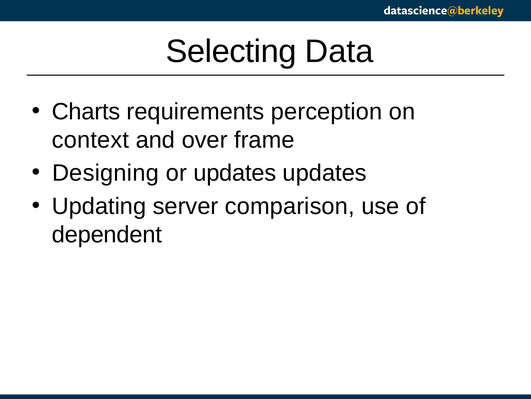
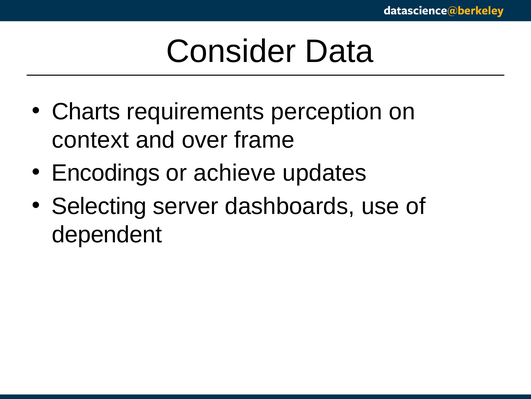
Selecting: Selecting -> Consider
Designing: Designing -> Encodings
or updates: updates -> achieve
Updating: Updating -> Selecting
comparison: comparison -> dashboards
